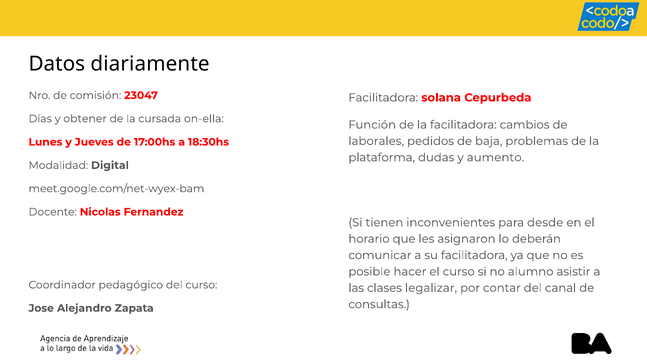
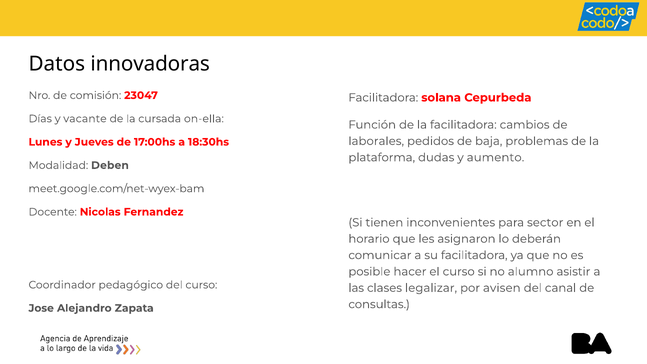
diariamente: diariamente -> innovadoras
obtener: obtener -> vacante
Digital: Digital -> Deben
desde: desde -> sector
contar: contar -> avisen
